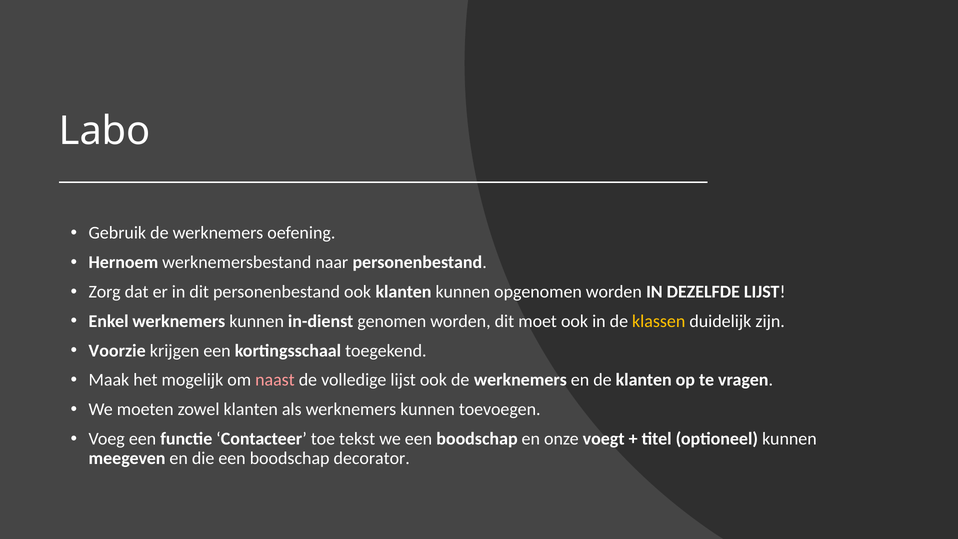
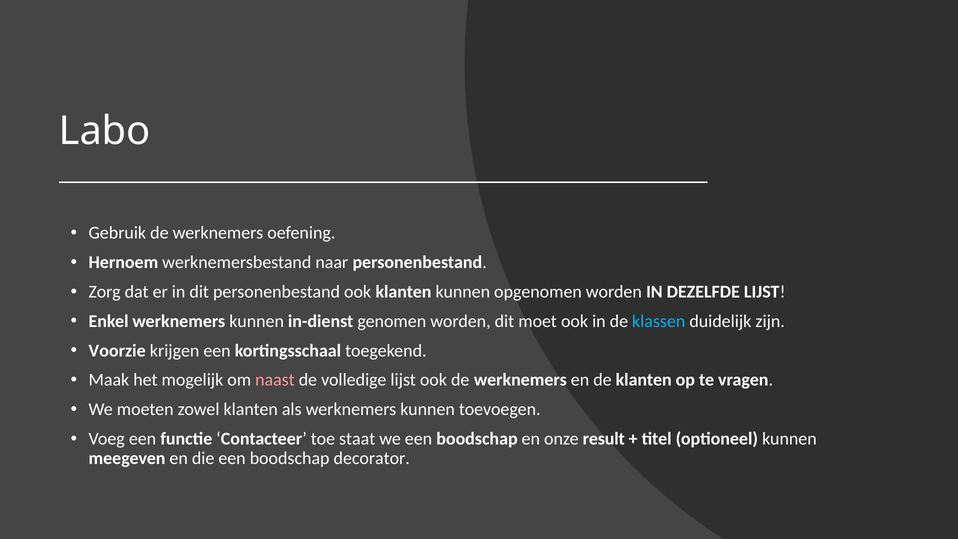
klassen colour: yellow -> light blue
tekst: tekst -> staat
voegt: voegt -> result
